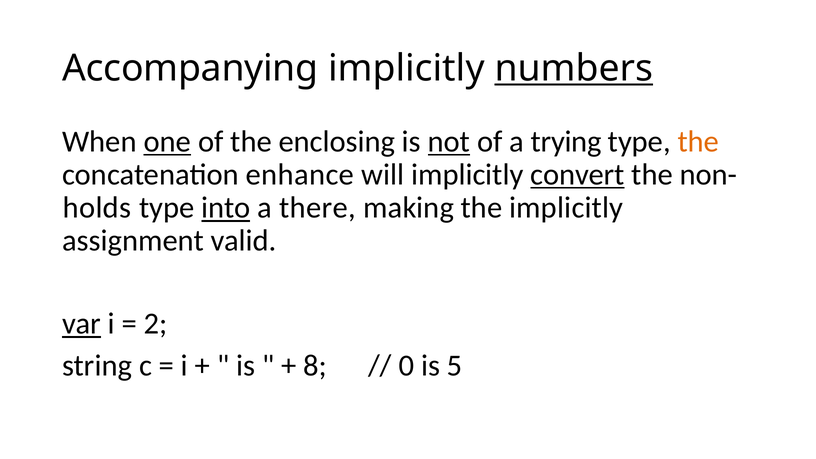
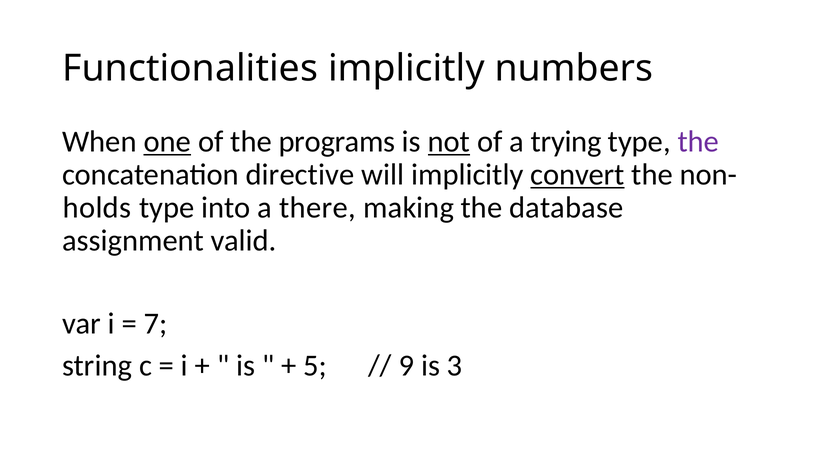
Accompanying: Accompanying -> Functionalities
numbers underline: present -> none
enclosing: enclosing -> programs
the at (698, 142) colour: orange -> purple
enhance: enhance -> directive
into underline: present -> none
the implicitly: implicitly -> database
var underline: present -> none
2: 2 -> 7
8: 8 -> 5
0: 0 -> 9
5: 5 -> 3
